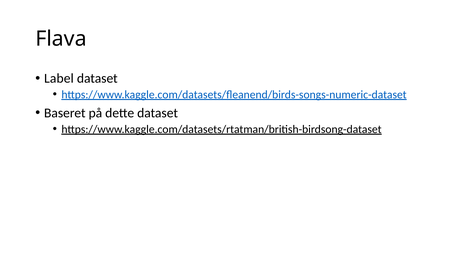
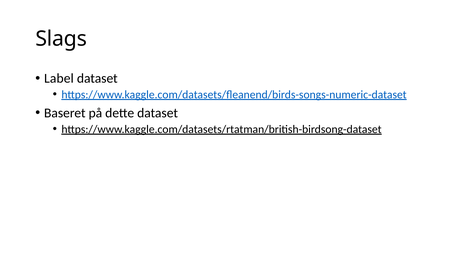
Flava: Flava -> Slags
